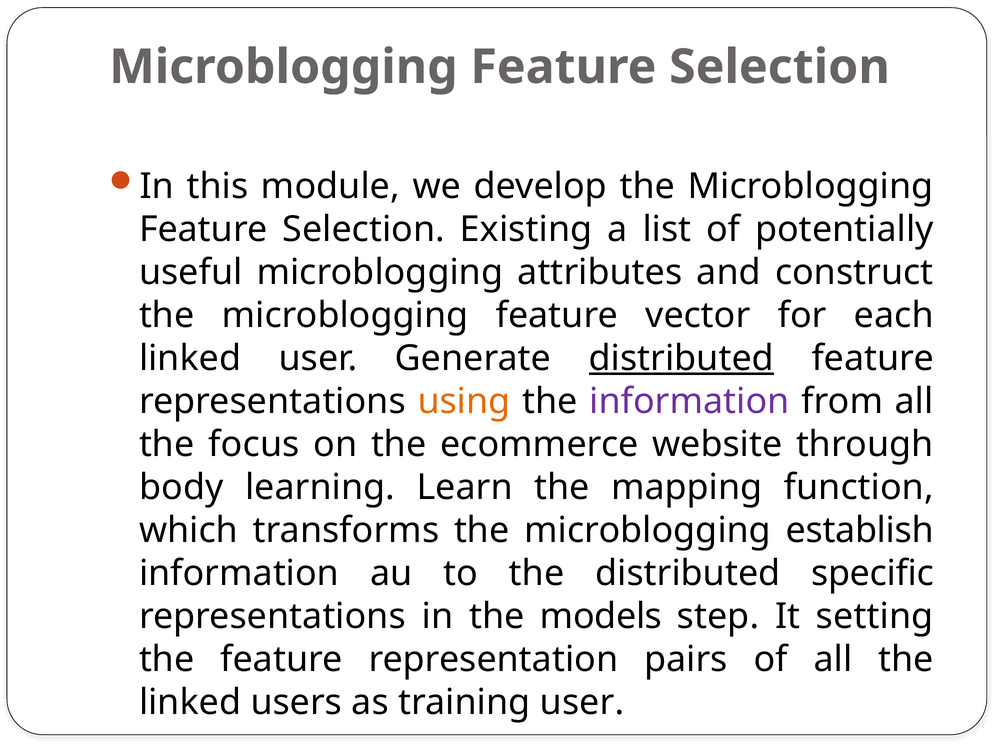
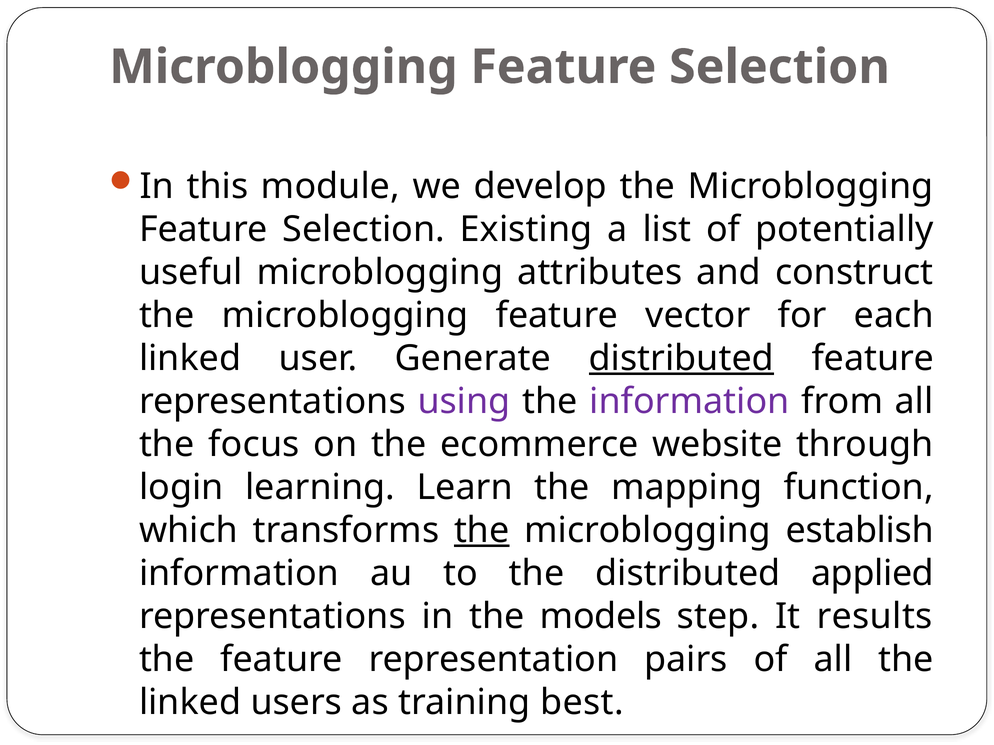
using colour: orange -> purple
body: body -> login
the at (482, 531) underline: none -> present
specific: specific -> applied
setting: setting -> results
training user: user -> best
